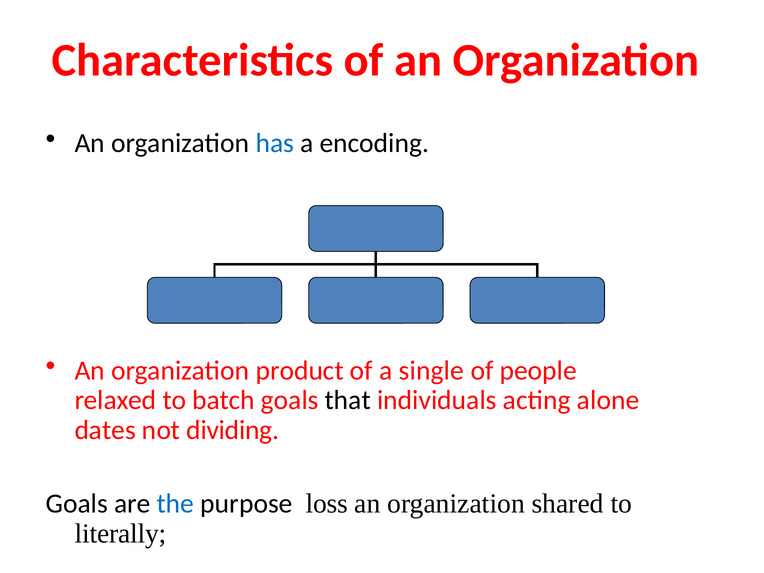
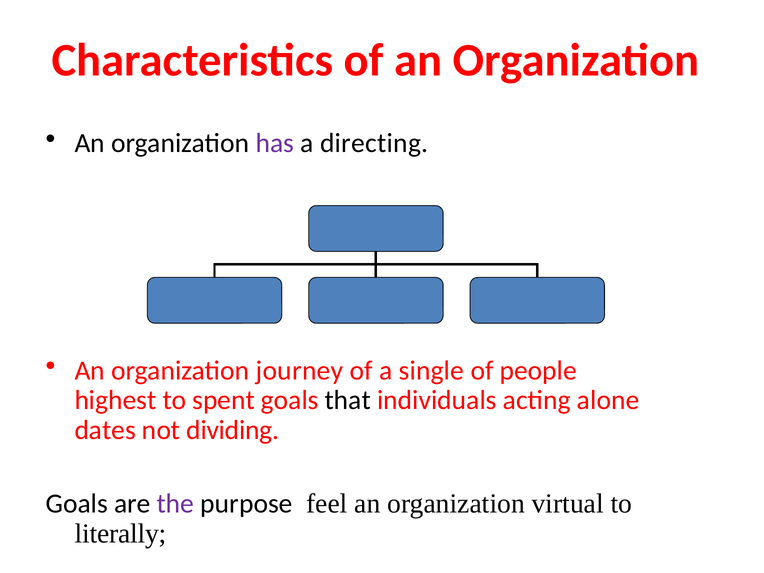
has colour: blue -> purple
encoding: encoding -> directing
product: product -> journey
relaxed: relaxed -> highest
batch: batch -> spent
the colour: blue -> purple
loss: loss -> feel
shared: shared -> virtual
